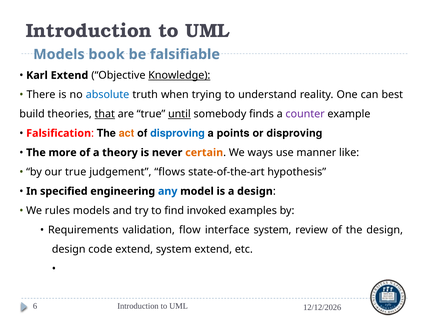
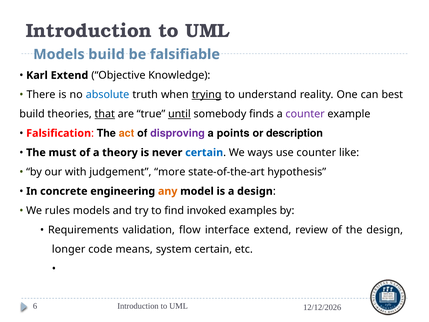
Models book: book -> build
Knowledge underline: present -> none
trying underline: none -> present
disproving at (178, 133) colour: blue -> purple
or disproving: disproving -> description
more: more -> must
certain at (204, 152) colour: orange -> blue
use manner: manner -> counter
our true: true -> with
flows: flows -> more
specified: specified -> concrete
any colour: blue -> orange
interface system: system -> extend
design at (69, 249): design -> longer
code extend: extend -> means
system extend: extend -> certain
